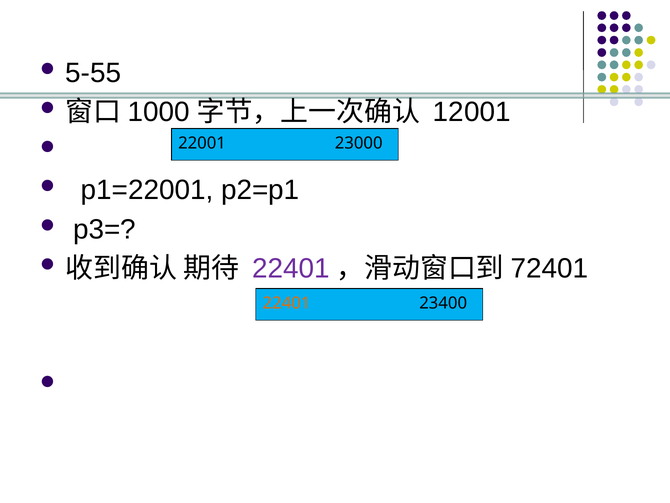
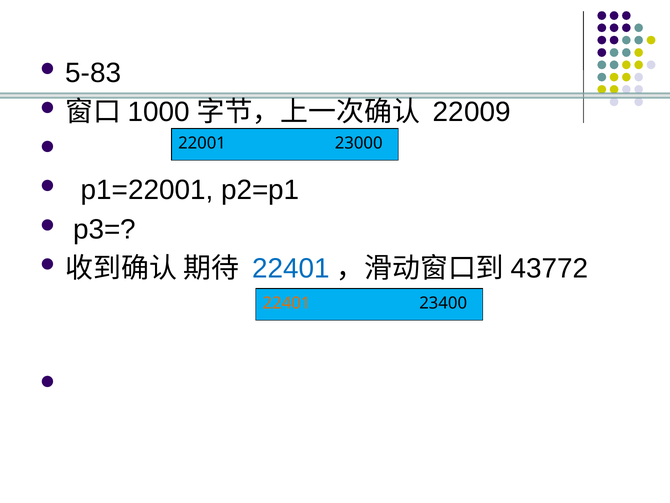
5-55: 5-55 -> 5-83
12001: 12001 -> 22009
22401 at (291, 268) colour: purple -> blue
72401: 72401 -> 43772
